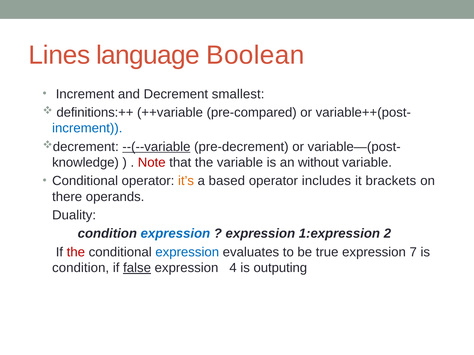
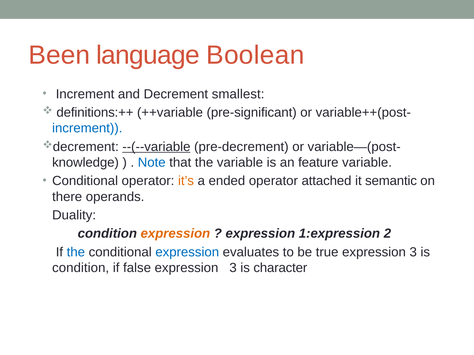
Lines: Lines -> Been
pre-compared: pre-compared -> pre-significant
Note colour: red -> blue
without: without -> feature
based: based -> ended
includes: includes -> attached
brackets: brackets -> semantic
expression at (175, 234) colour: blue -> orange
the at (76, 252) colour: red -> blue
true expression 7: 7 -> 3
false underline: present -> none
4 at (233, 268): 4 -> 3
outputing: outputing -> character
